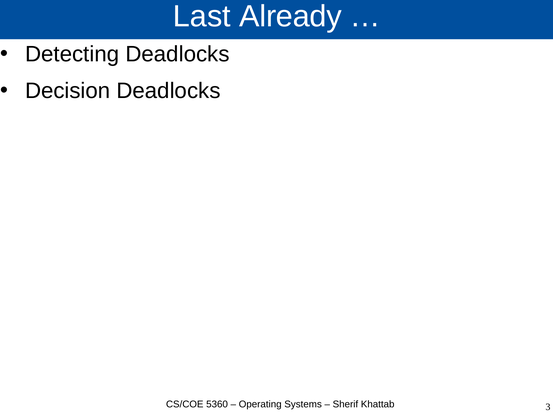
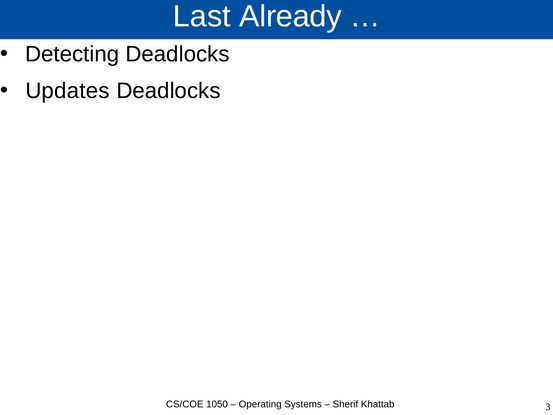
Decision: Decision -> Updates
5360: 5360 -> 1050
